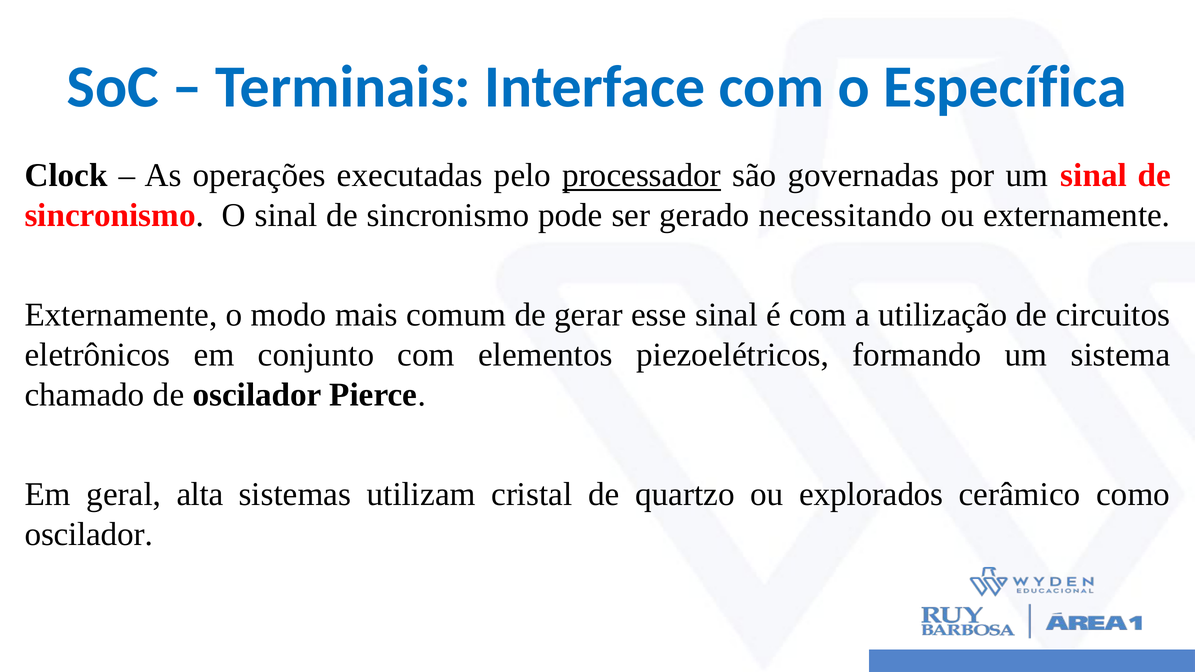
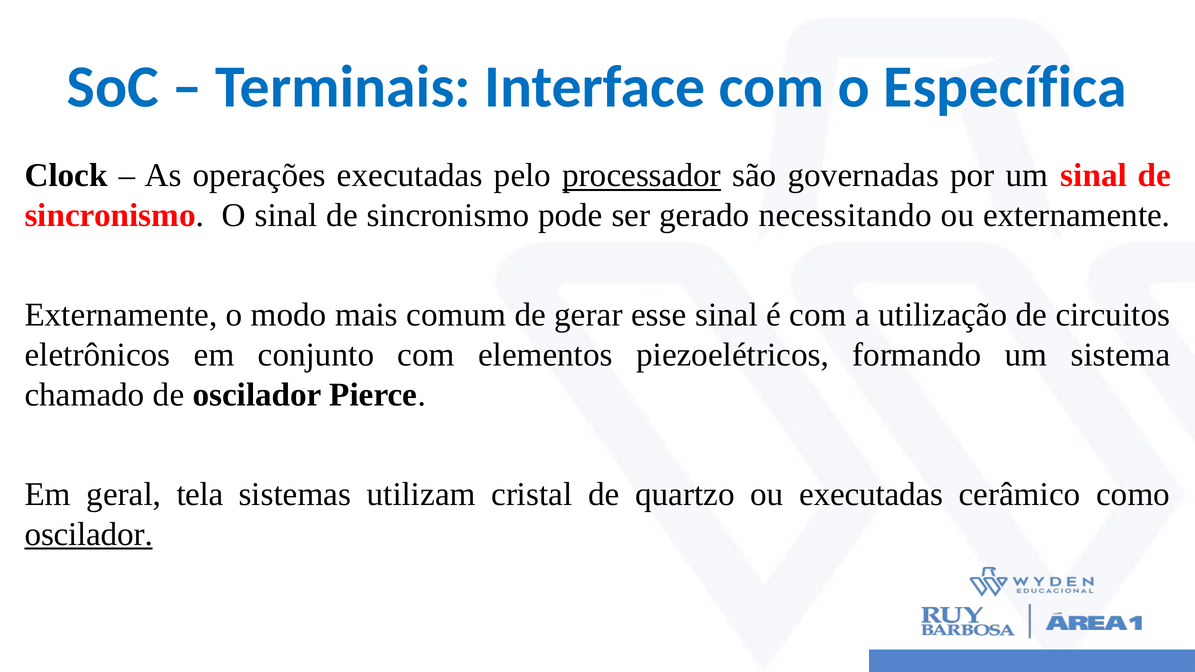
alta: alta -> tela
ou explorados: explorados -> executadas
oscilador at (89, 534) underline: none -> present
